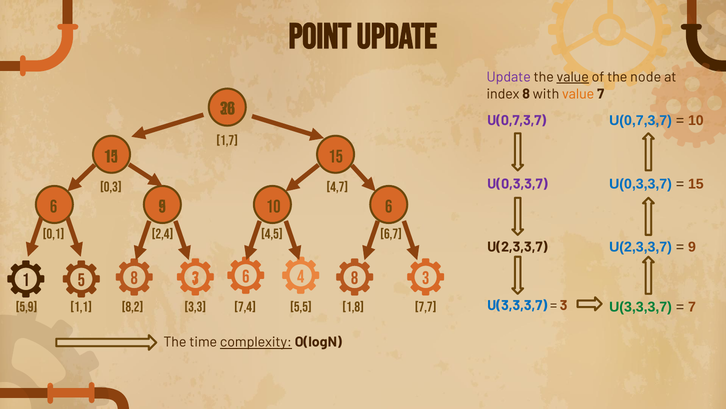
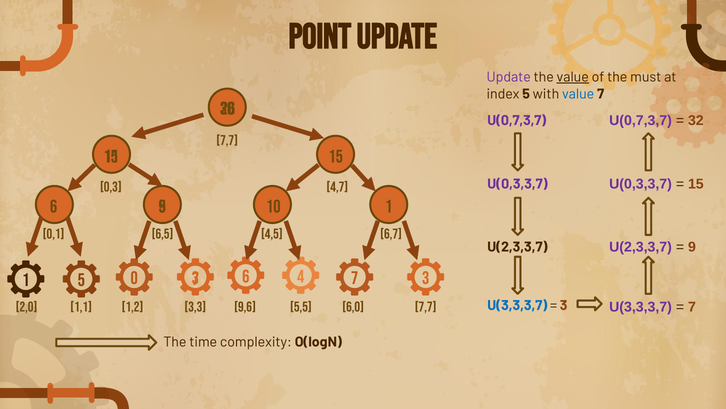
node: node -> must
index 8: 8 -> 5
value at (578, 94) colour: orange -> blue
U(0,7,3,7 at (641, 121) colour: blue -> purple
10 at (696, 121): 10 -> 32
1,7 at (227, 140): 1,7 -> 7,7
U(0,3,3,7 at (641, 184) colour: blue -> purple
10 6: 6 -> 1
2,4: 2,4 -> 6,5
U(2,3,3,7 at (641, 247) colour: blue -> purple
5 8: 8 -> 0
4 8: 8 -> 7
U(3,3,3,7 at (641, 307) colour: green -> purple
5,9: 5,9 -> 2,0
8,2: 8,2 -> 1,2
7,4: 7,4 -> 9,6
1,8: 1,8 -> 6,0
complexity underline: present -> none
